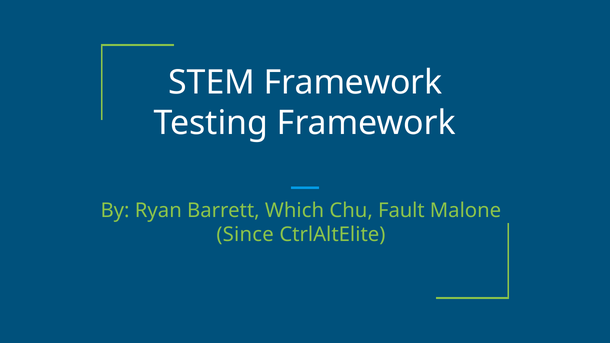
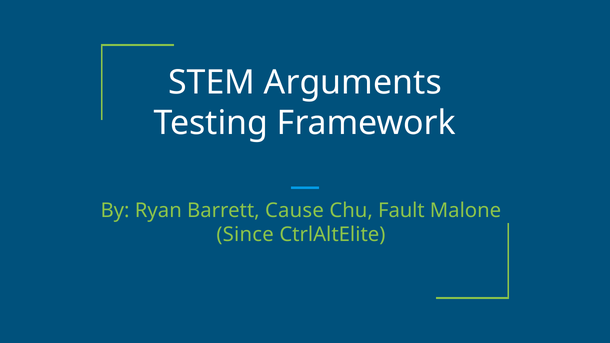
STEM Framework: Framework -> Arguments
Which: Which -> Cause
